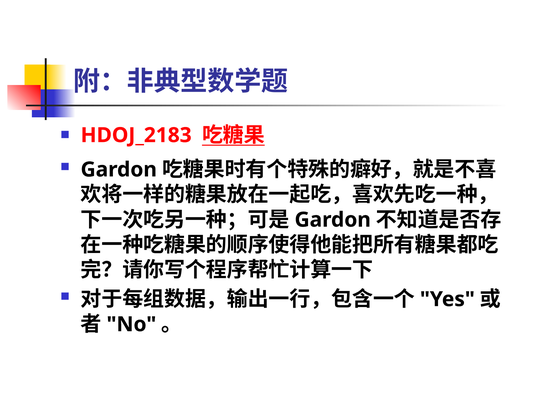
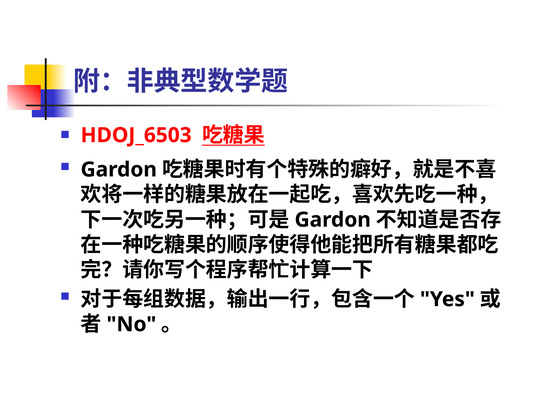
HDOJ_2183: HDOJ_2183 -> HDOJ_6503
